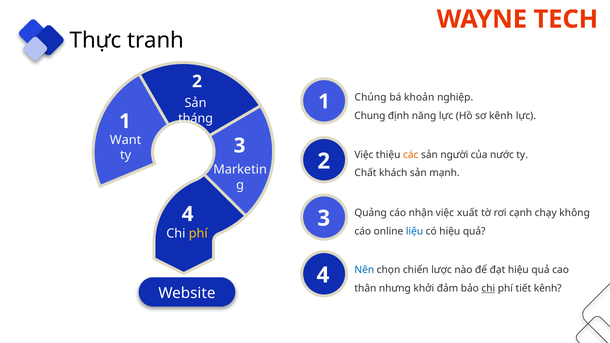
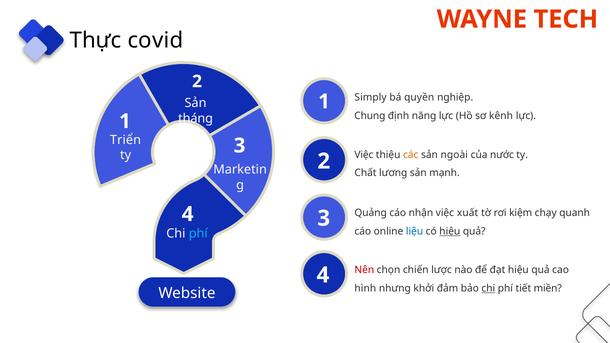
tranh: tranh -> covid
Chủng: Chủng -> Simply
khoản: khoản -> quyền
Want: Want -> Triển
người: người -> ngoài
khách: khách -> lương
cạnh: cạnh -> kiệm
không: không -> quanh
hiệu at (450, 231) underline: none -> present
phí at (198, 234) colour: yellow -> light blue
Nên colour: blue -> red
thân: thân -> hình
tiết kênh: kênh -> miền
